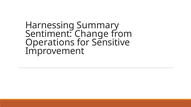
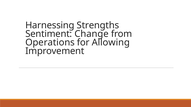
Summary: Summary -> Strengths
Sensitive: Sensitive -> Allowing
